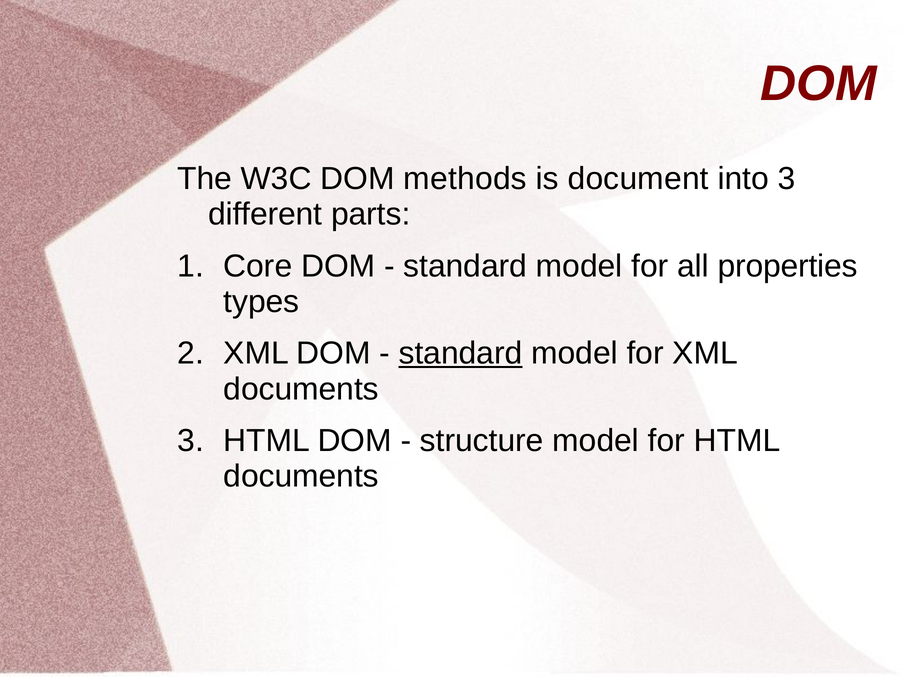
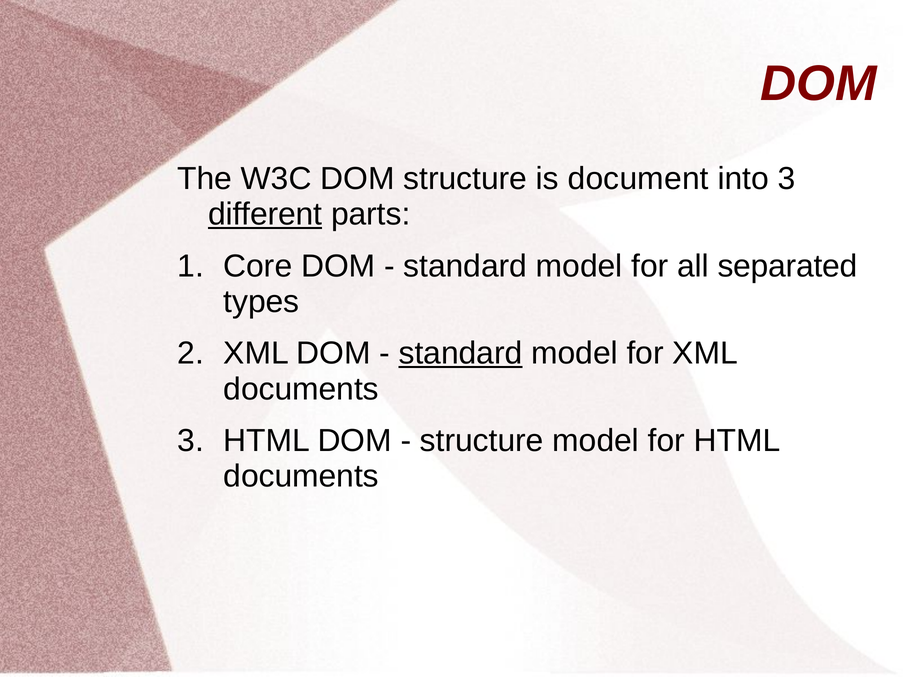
DOM methods: methods -> structure
different underline: none -> present
properties: properties -> separated
